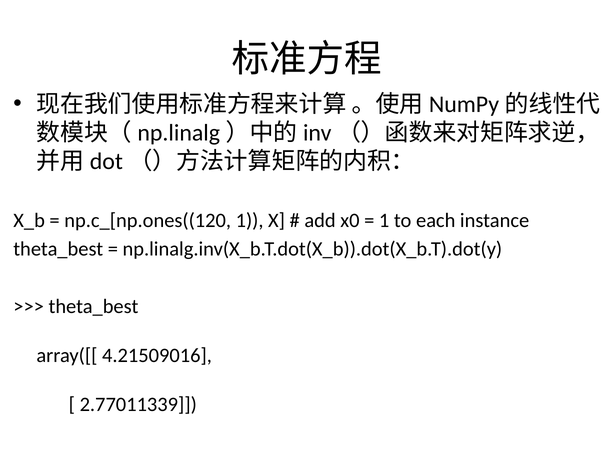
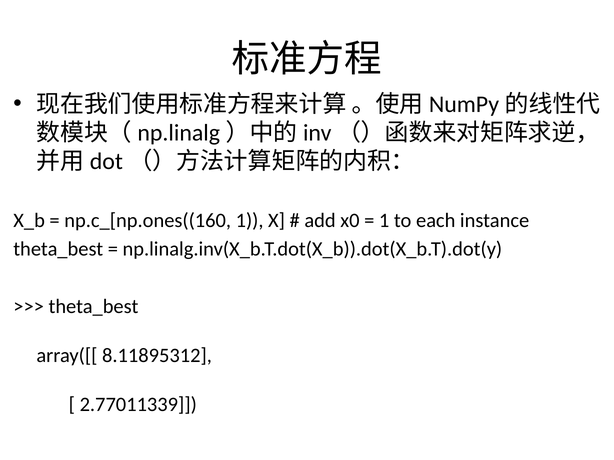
np.c_[np.ones((120: np.c_[np.ones((120 -> np.c_[np.ones((160
4.21509016: 4.21509016 -> 8.11895312
